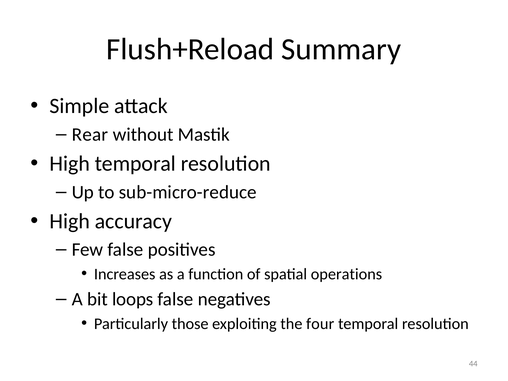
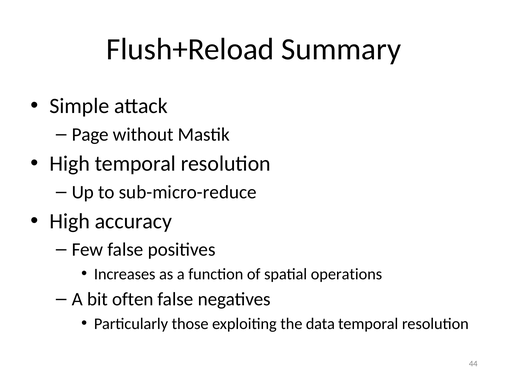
Rear: Rear -> Page
loops: loops -> often
four: four -> data
